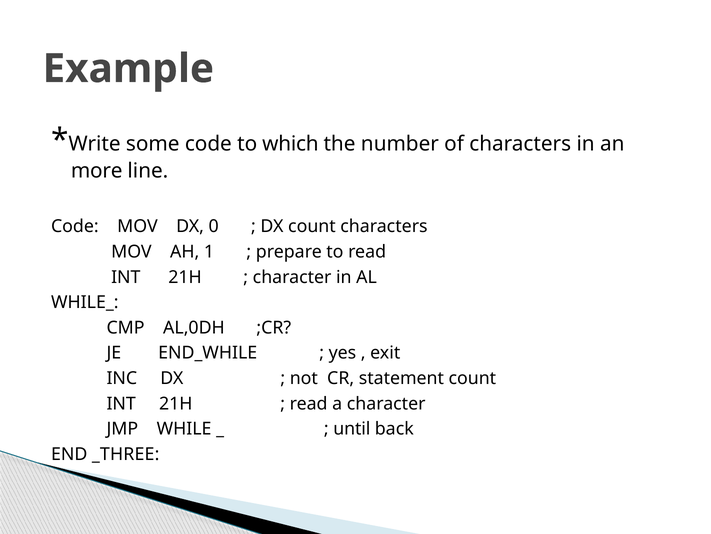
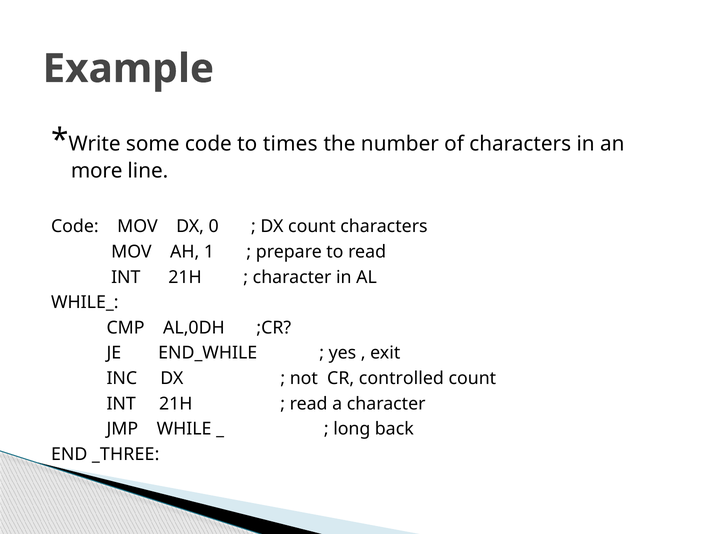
which: which -> times
statement: statement -> controlled
until: until -> long
